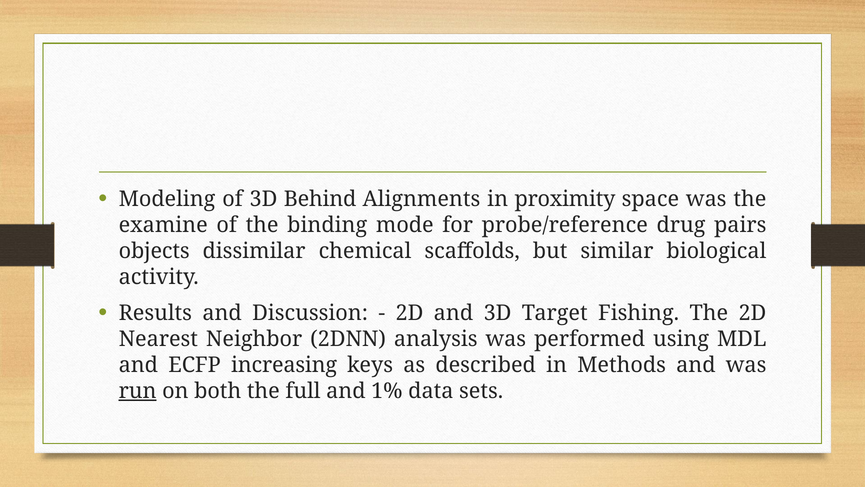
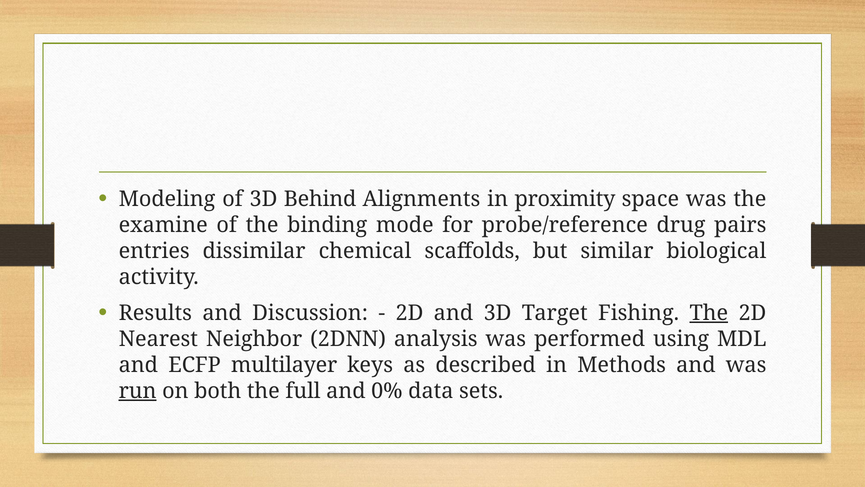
objects: objects -> entries
The at (709, 313) underline: none -> present
increasing: increasing -> multilayer
1%: 1% -> 0%
